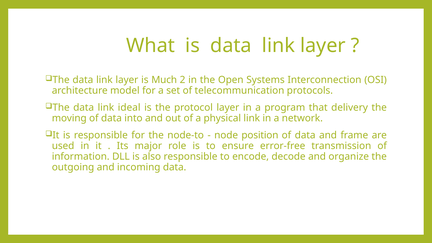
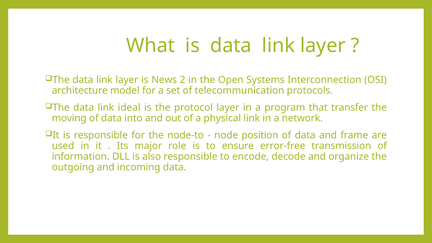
Much: Much -> News
delivery: delivery -> transfer
